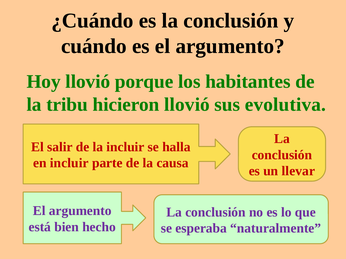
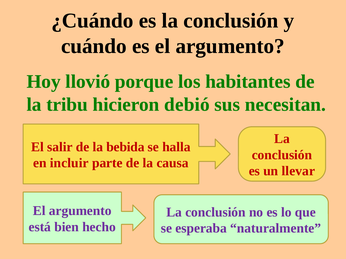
hicieron llovió: llovió -> debió
evolutiva: evolutiva -> necesitan
la incluir: incluir -> bebida
